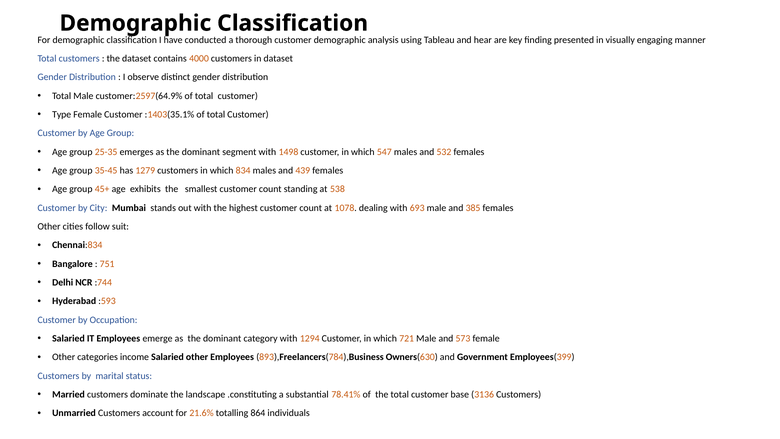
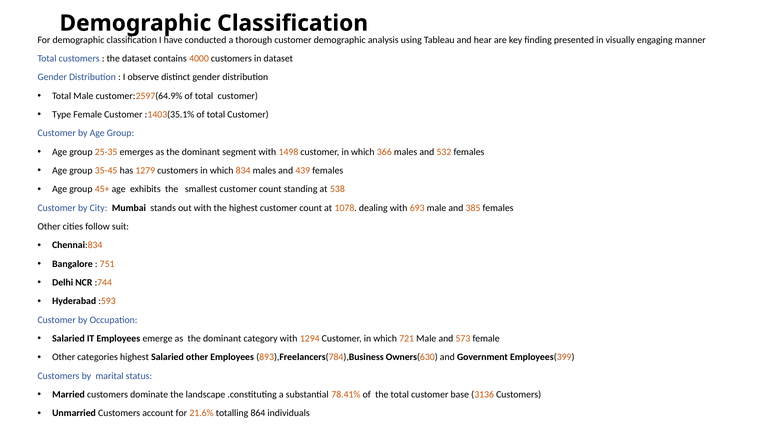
547: 547 -> 366
categories income: income -> highest
